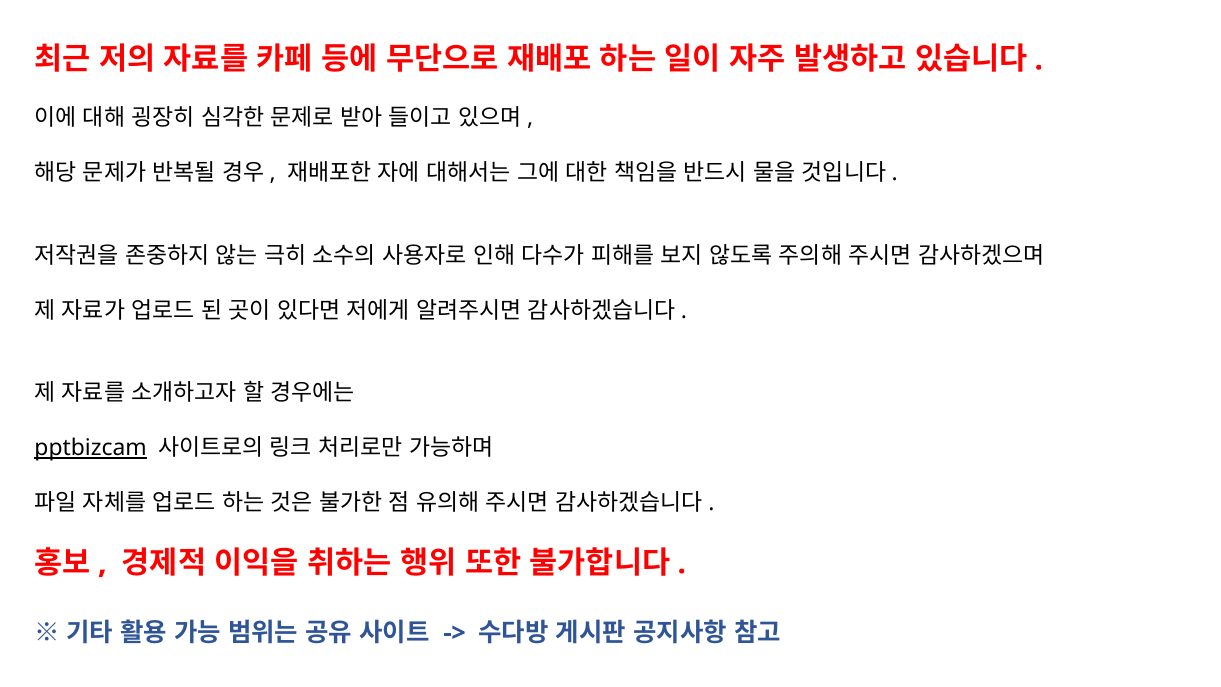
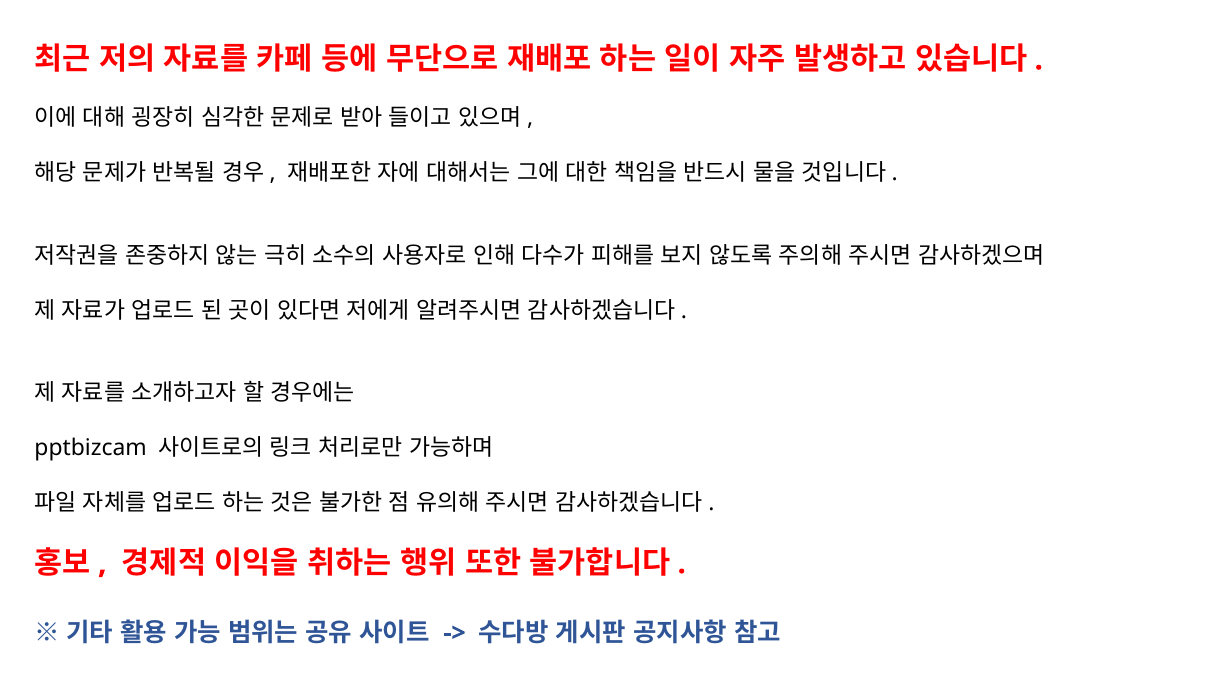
pptbizcam underline: present -> none
